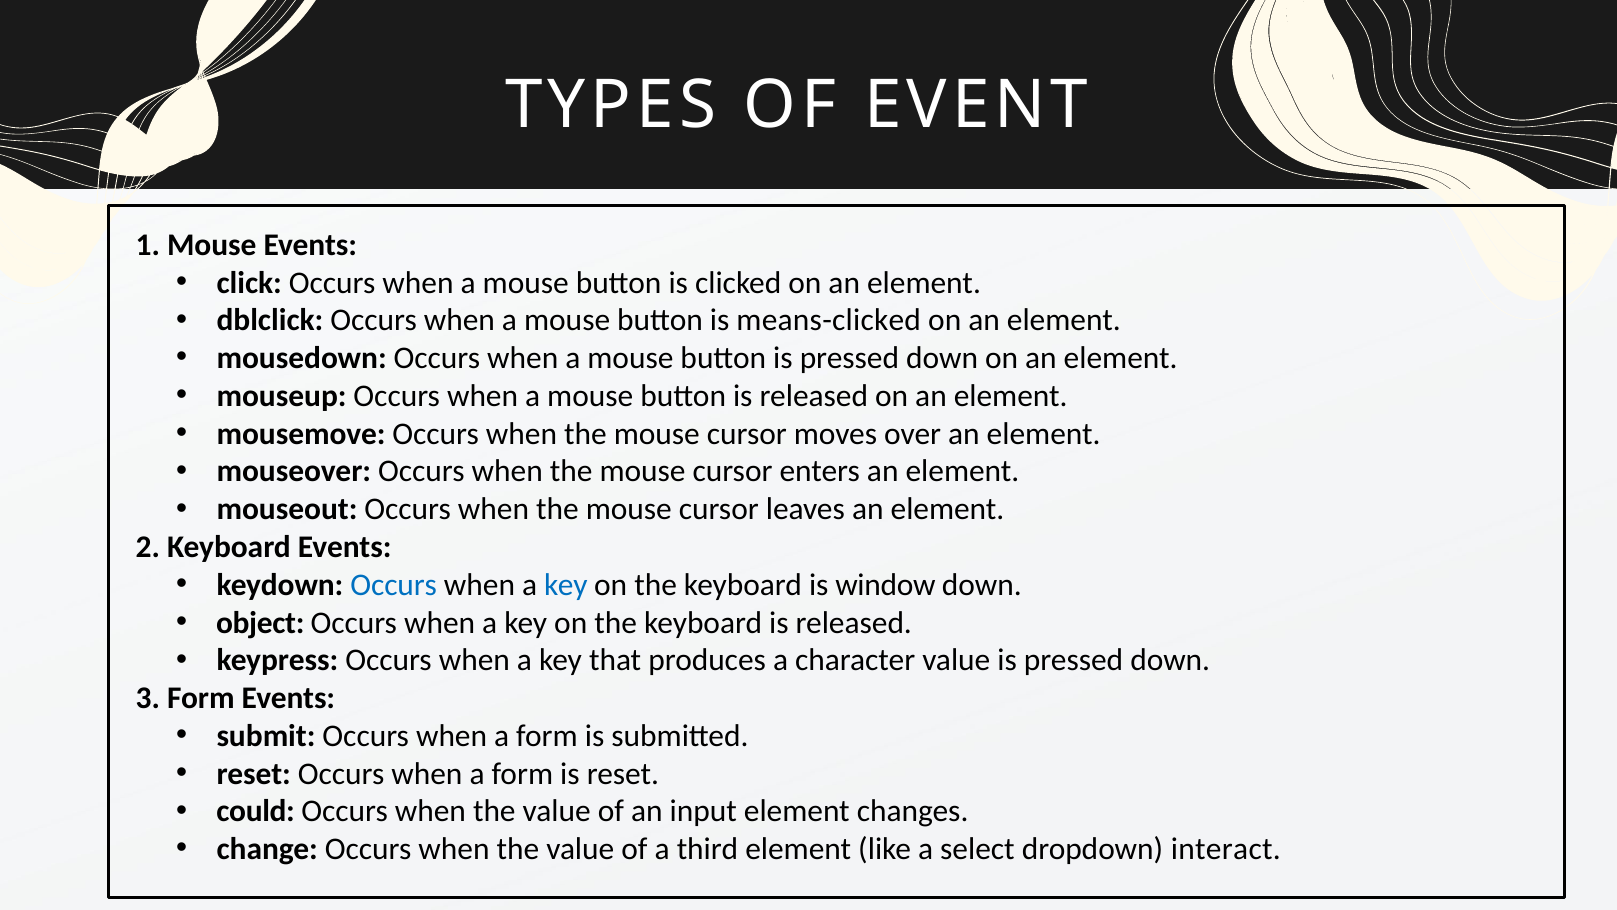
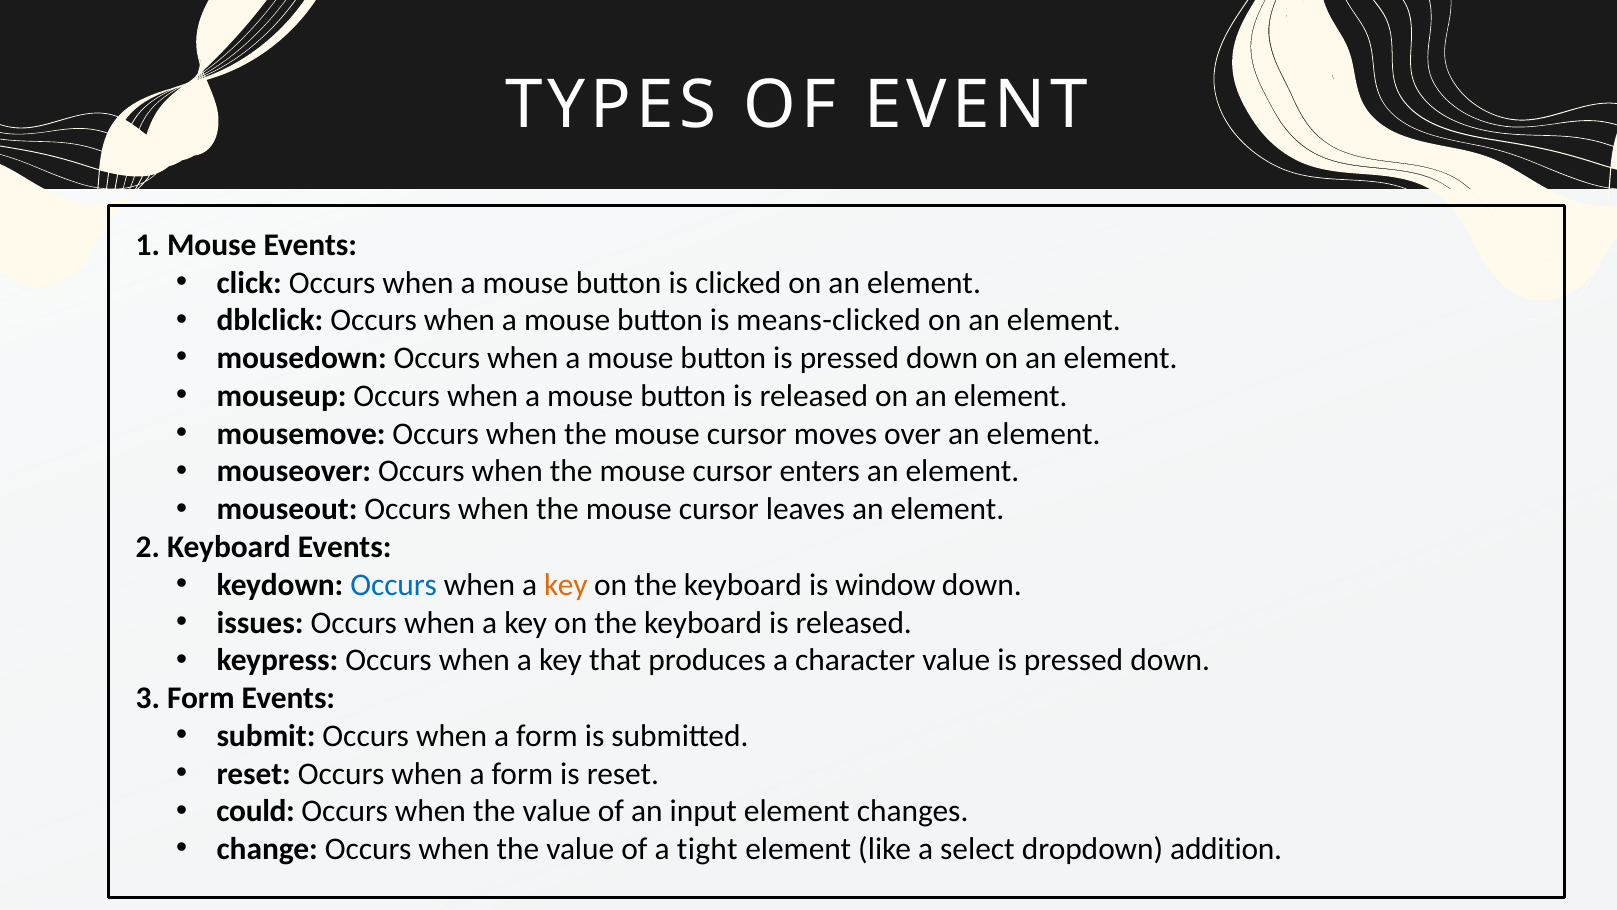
key at (566, 585) colour: blue -> orange
object: object -> issues
third: third -> tight
interact: interact -> addition
